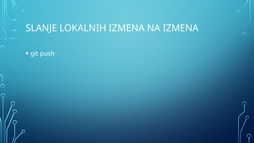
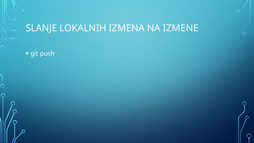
NA IZMENA: IZMENA -> IZMENE
